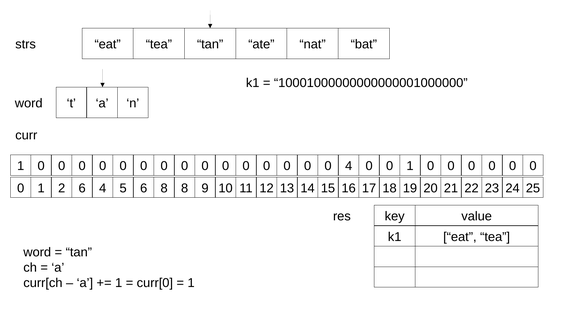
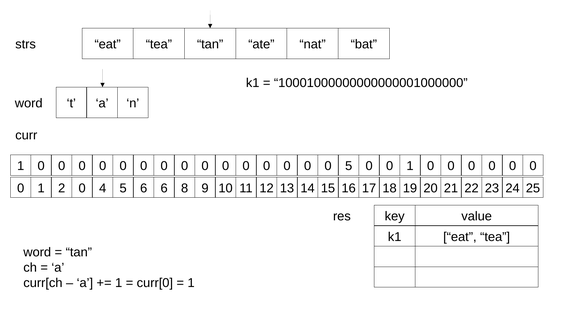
0 4: 4 -> 5
2 6: 6 -> 0
6 8: 8 -> 6
